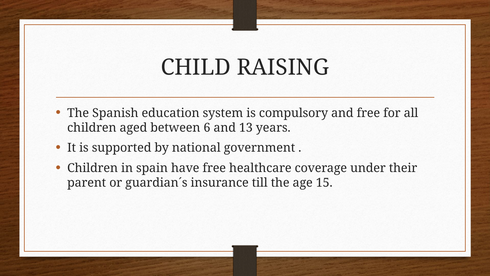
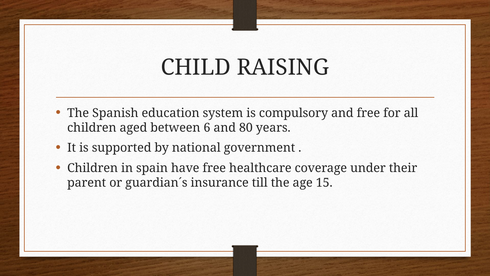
13: 13 -> 80
